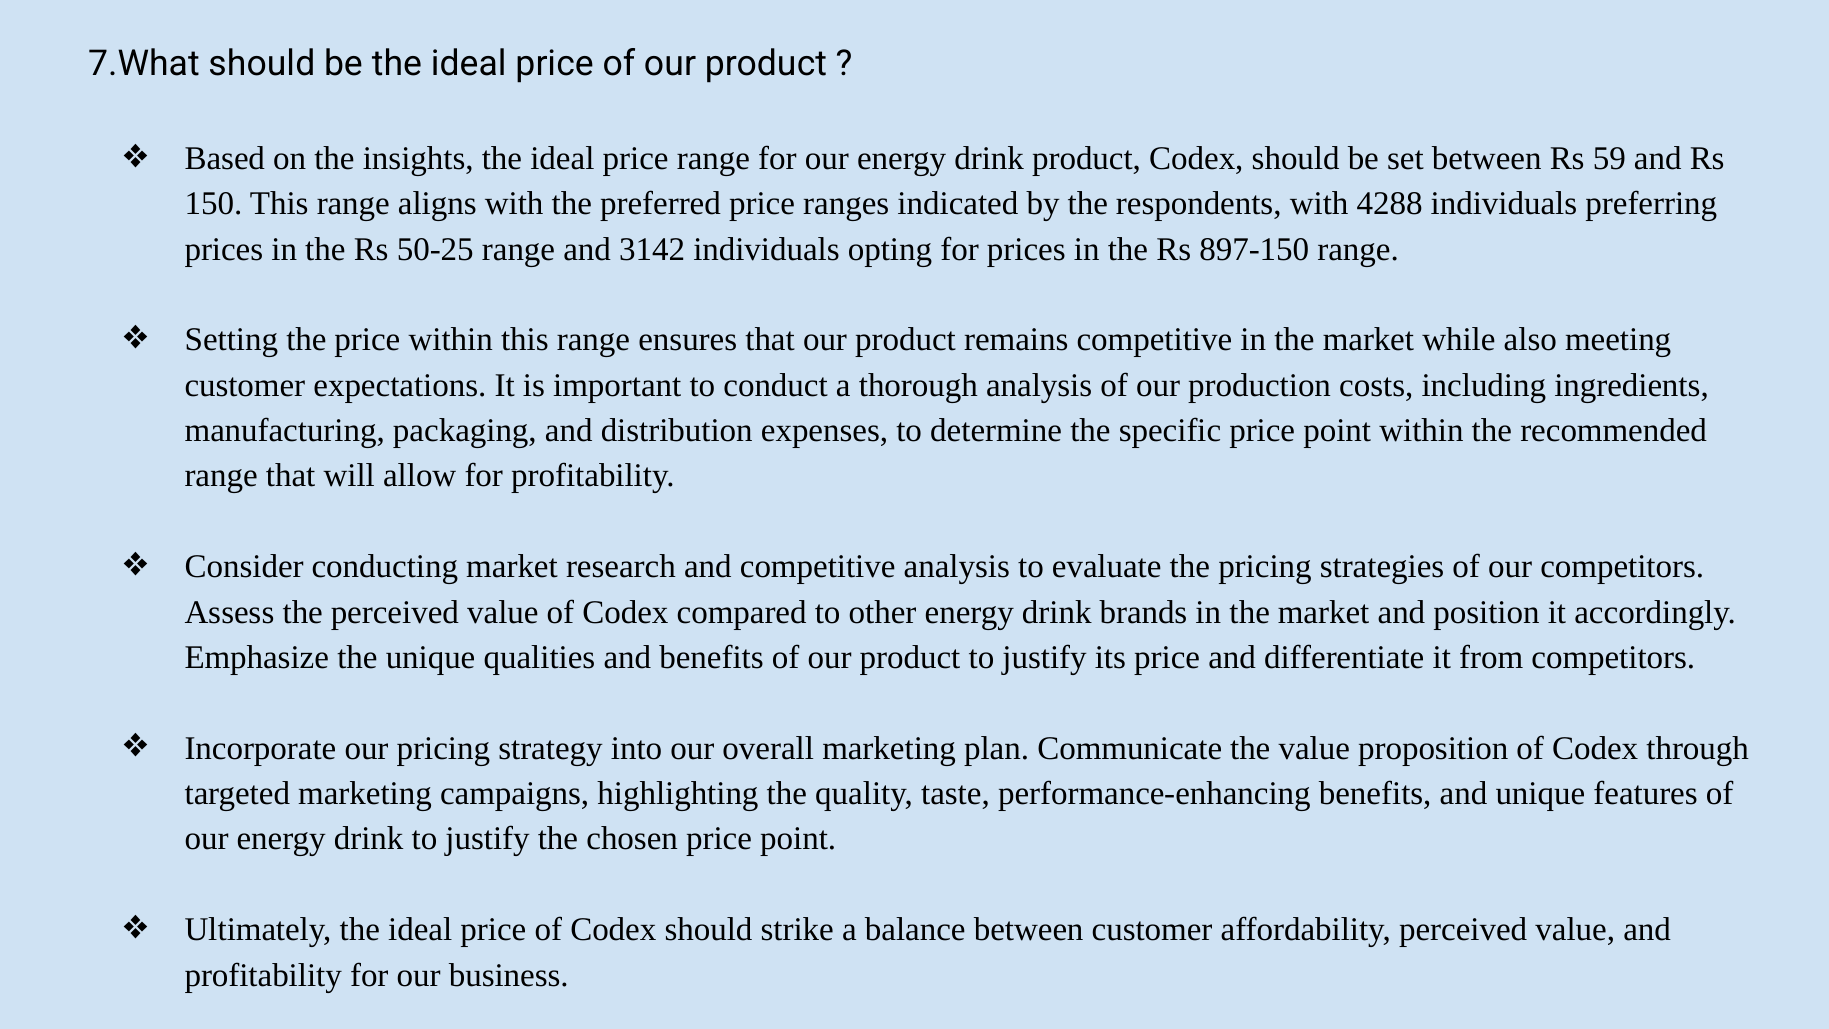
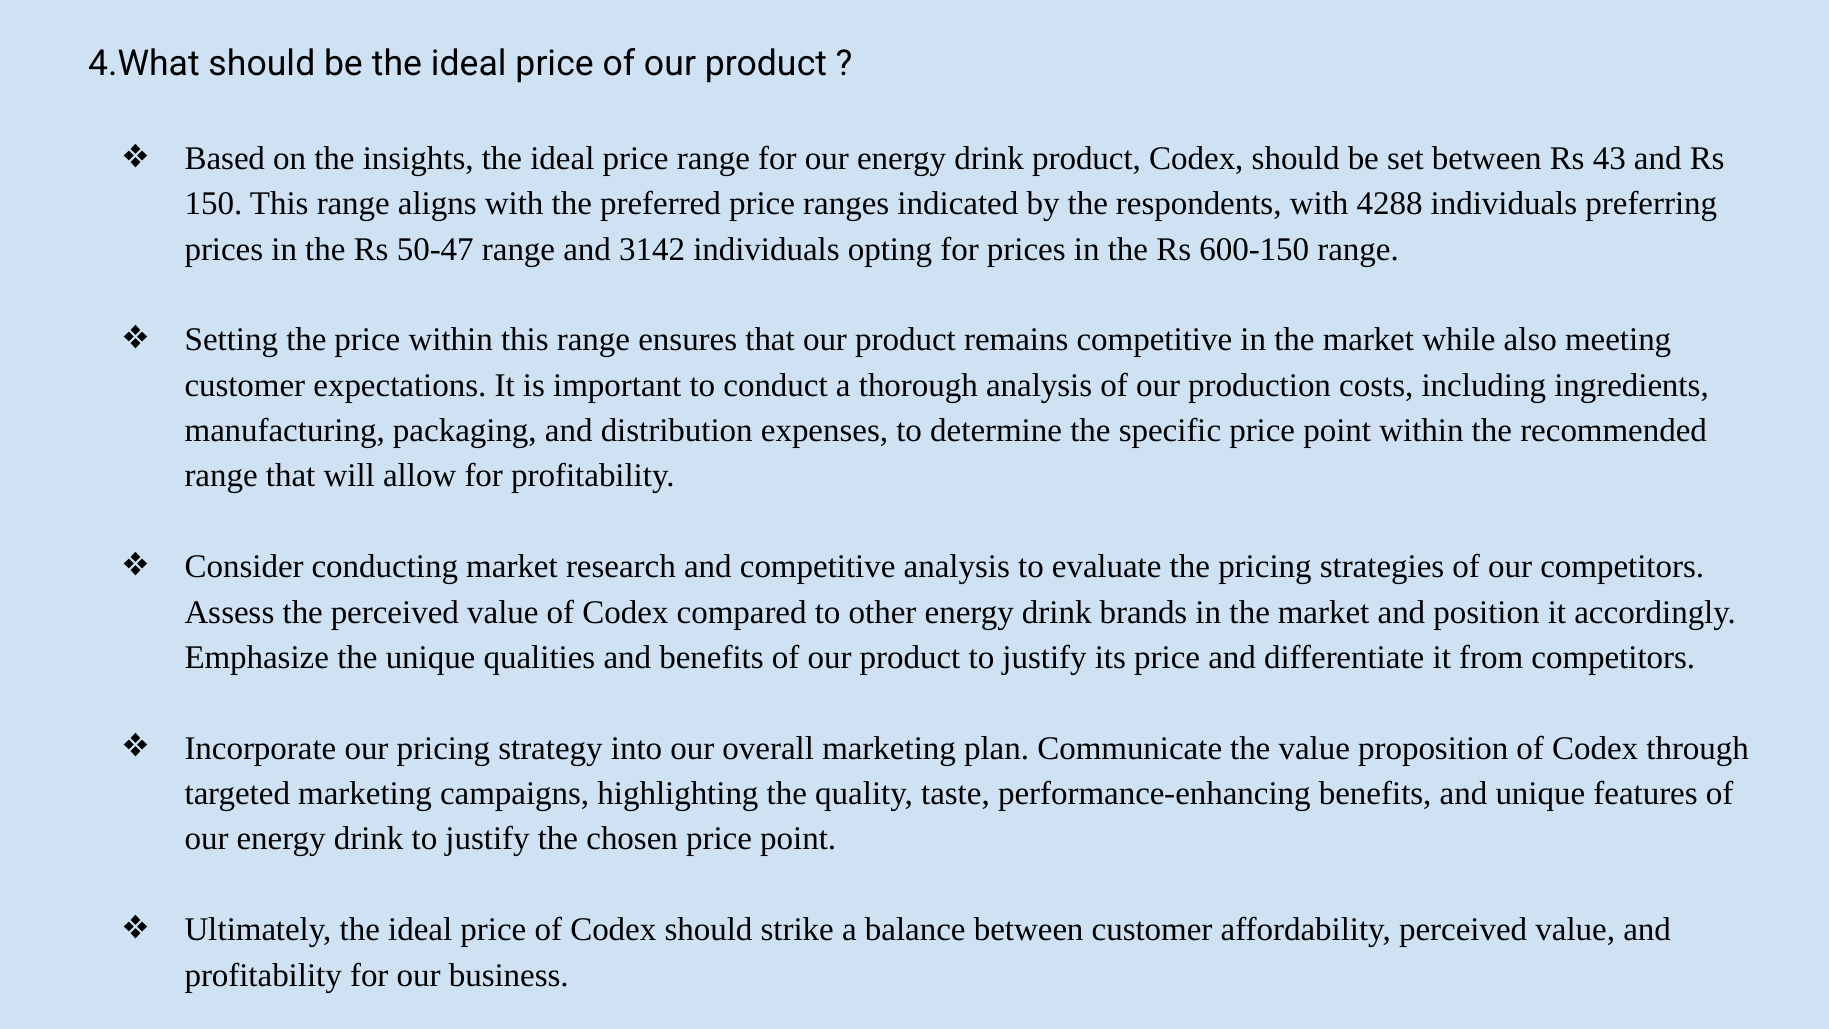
7.What: 7.What -> 4.What
59: 59 -> 43
50-25: 50-25 -> 50-47
897-150: 897-150 -> 600-150
